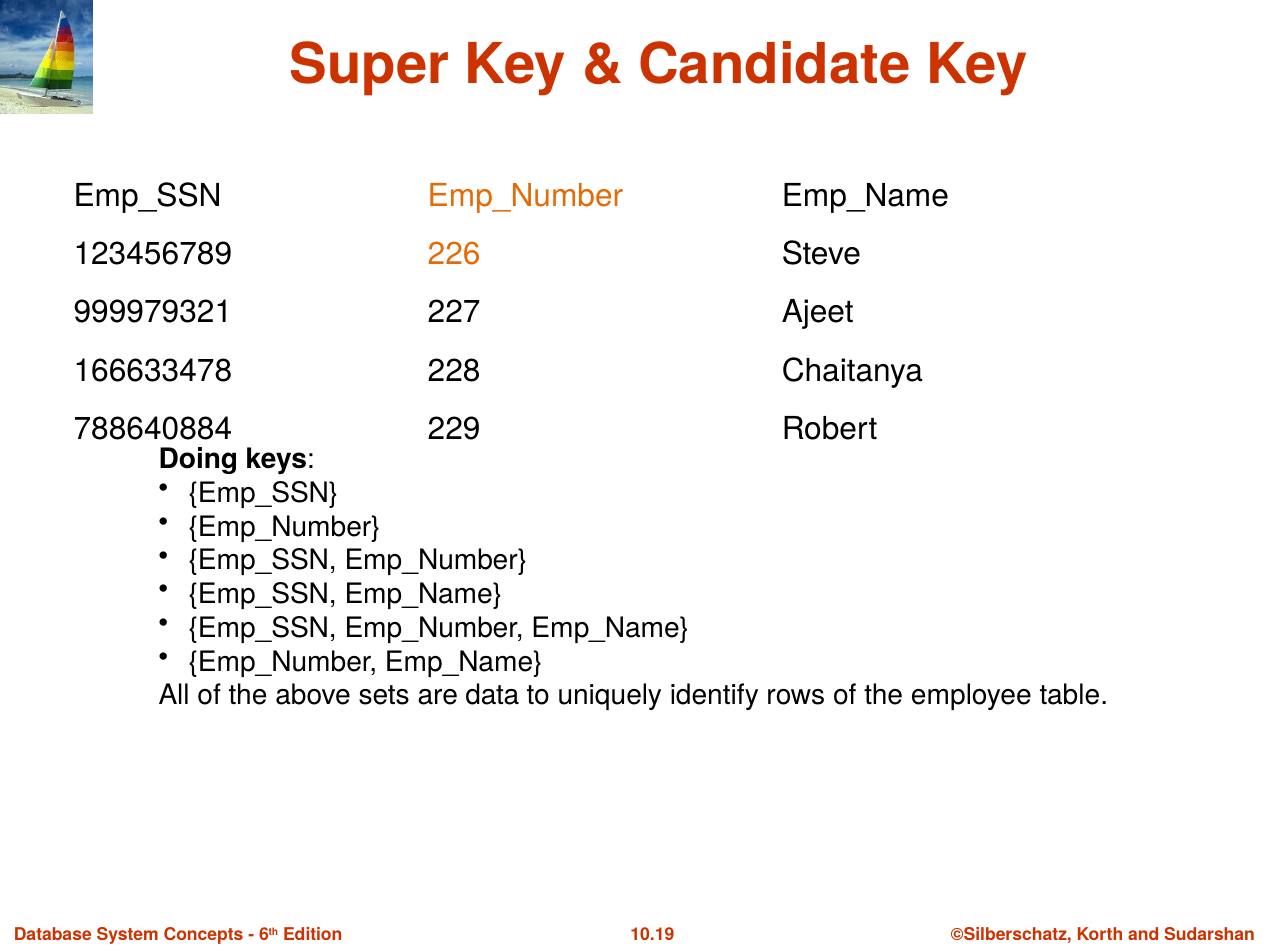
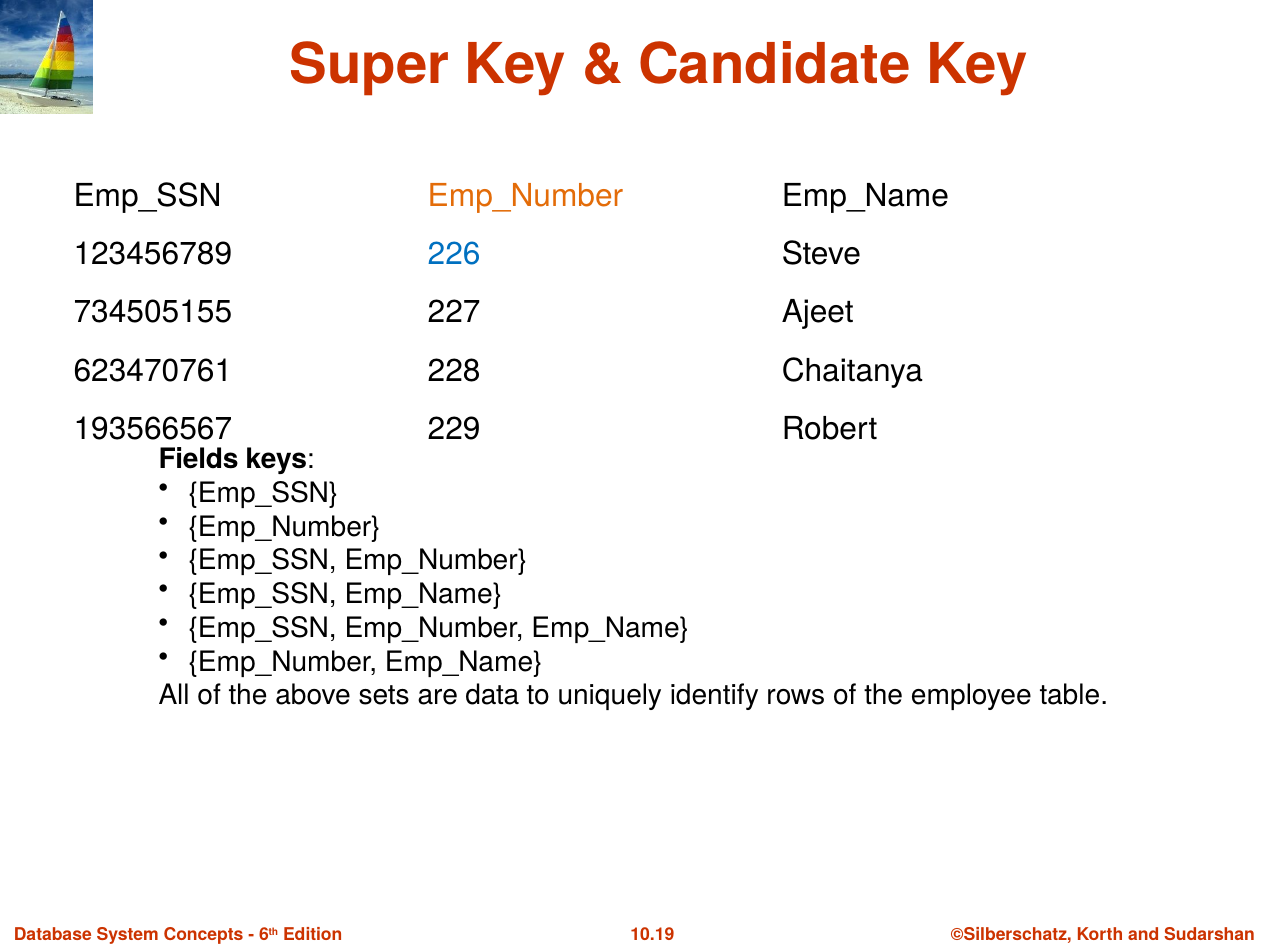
226 colour: orange -> blue
999979321: 999979321 -> 734505155
166633478: 166633478 -> 623470761
788640884: 788640884 -> 193566567
Doing: Doing -> Fields
